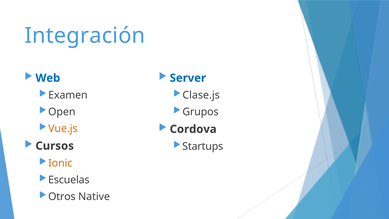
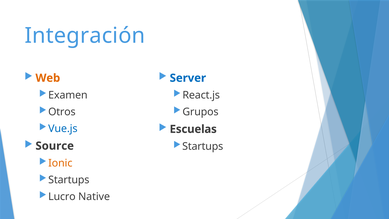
Web colour: blue -> orange
Clase.js: Clase.js -> React.js
Open: Open -> Otros
Vue.js colour: orange -> blue
Cordova: Cordova -> Escuelas
Cursos: Cursos -> Source
Escuelas at (69, 180): Escuelas -> Startups
Otros: Otros -> Lucro
